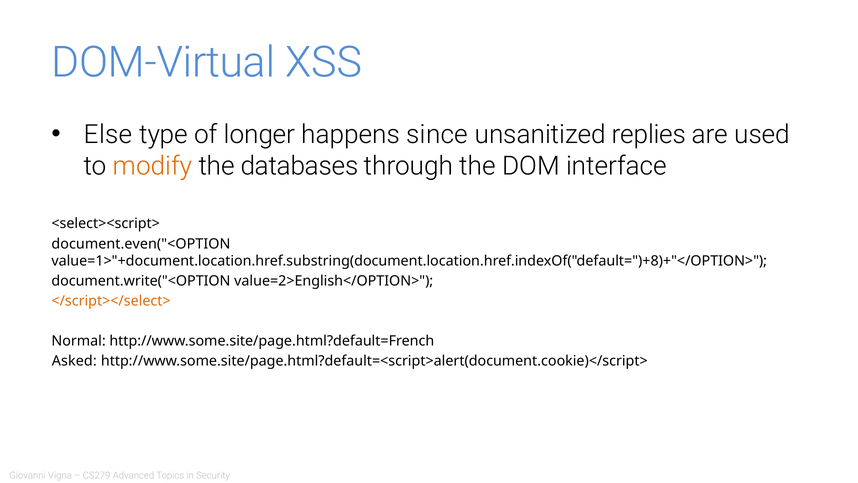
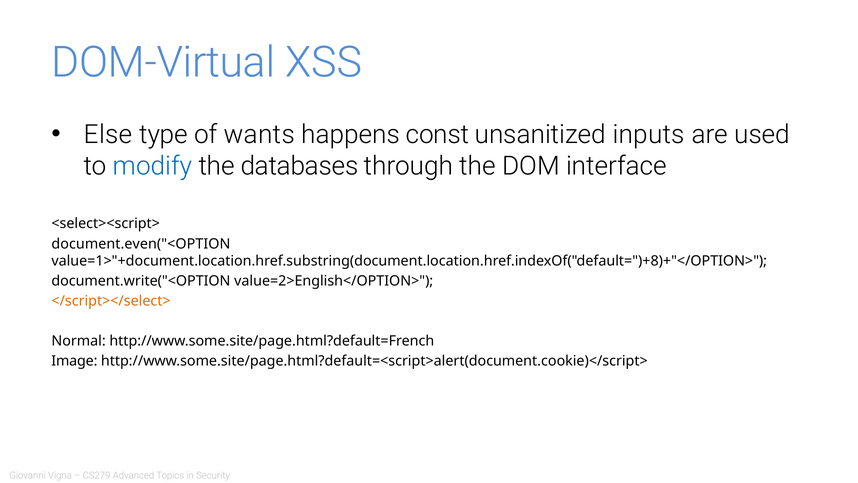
longer: longer -> wants
since: since -> const
replies: replies -> inputs
modify colour: orange -> blue
Asked: Asked -> Image
